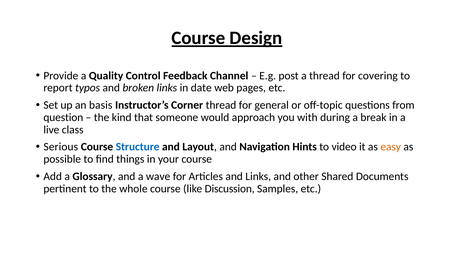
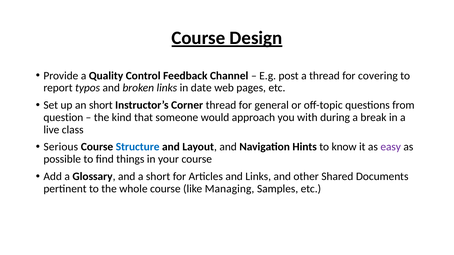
an basis: basis -> short
video: video -> know
easy colour: orange -> purple
a wave: wave -> short
Discussion: Discussion -> Managing
